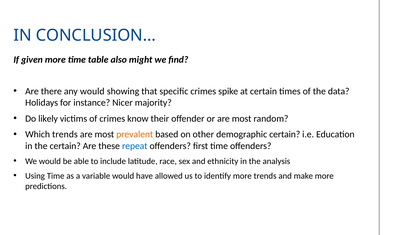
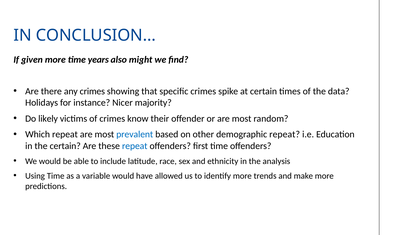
table: table -> years
any would: would -> crimes
Which trends: trends -> repeat
prevalent colour: orange -> blue
demographic certain: certain -> repeat
